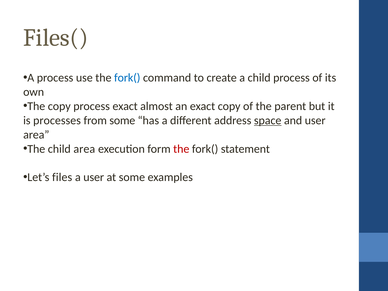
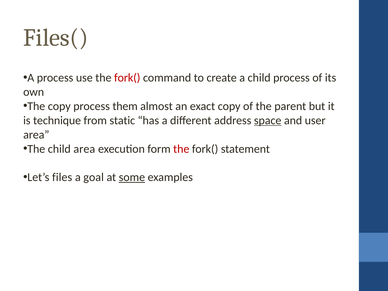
fork( at (127, 78) colour: blue -> red
process exact: exact -> them
processes: processes -> technique
from some: some -> static
a user: user -> goal
some at (132, 177) underline: none -> present
